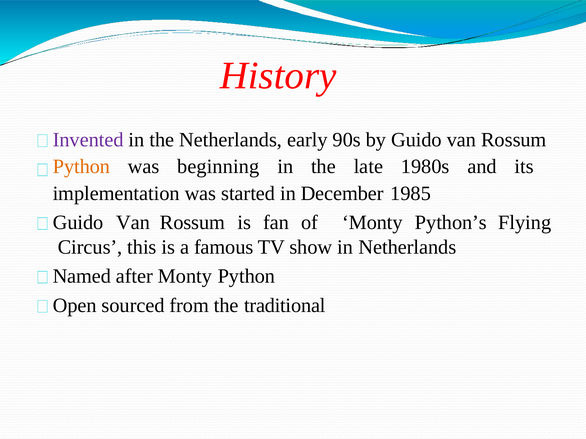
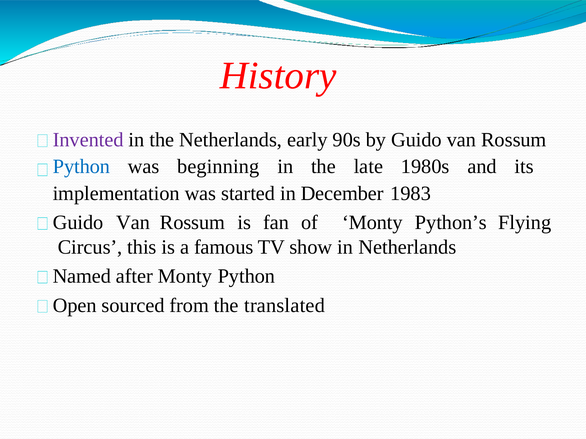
Python at (81, 167) colour: orange -> blue
1985: 1985 -> 1983
traditional: traditional -> translated
